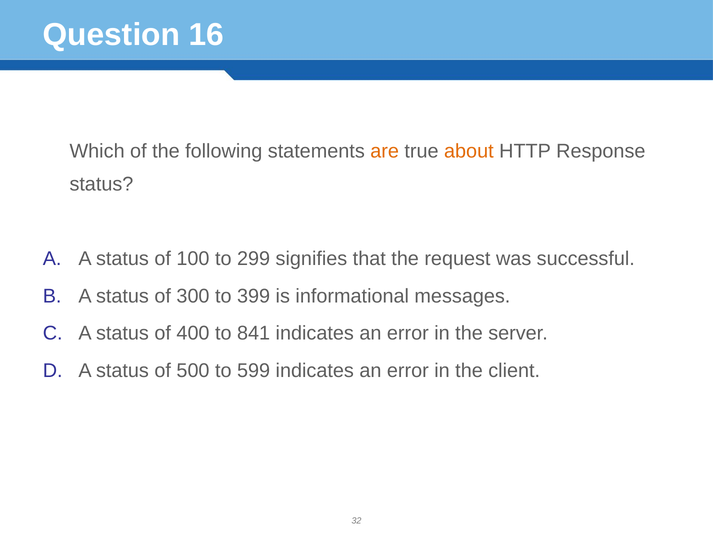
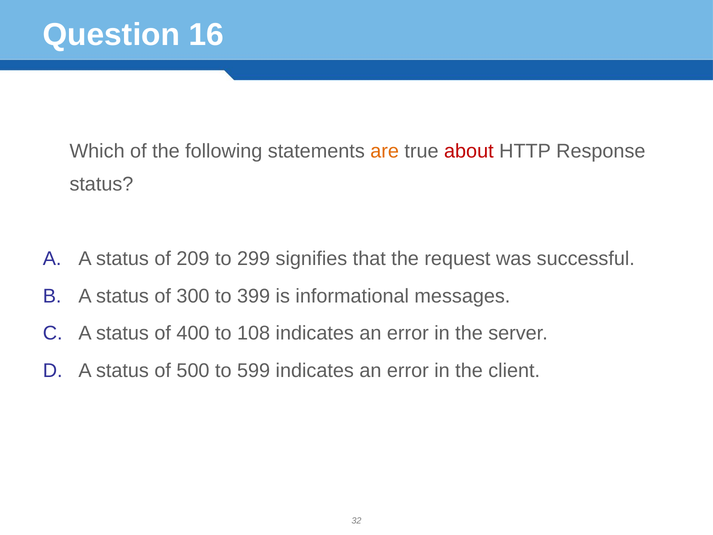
about colour: orange -> red
100: 100 -> 209
841: 841 -> 108
